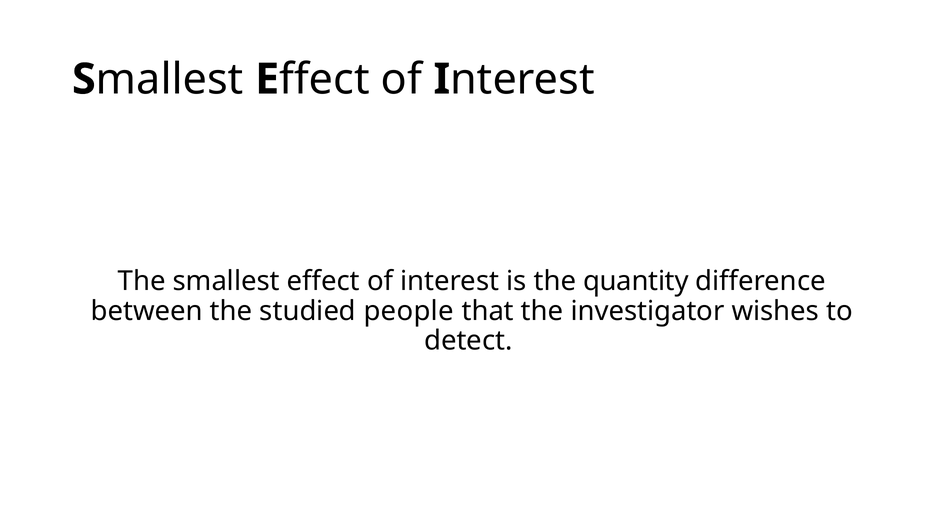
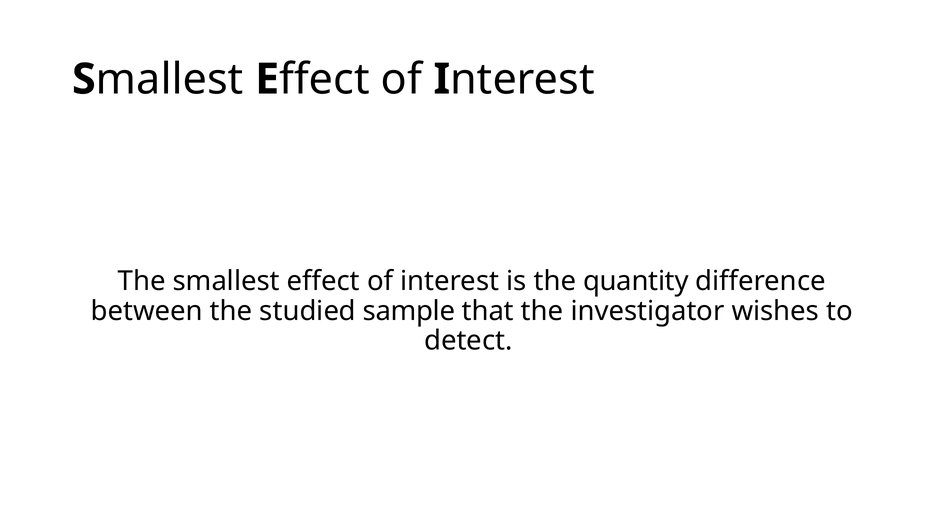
people: people -> sample
